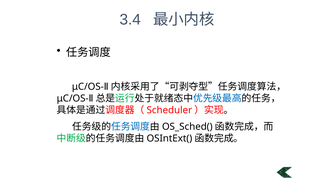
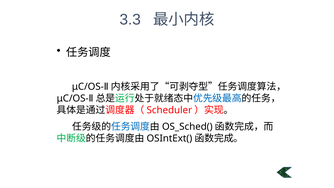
3.4: 3.4 -> 3.3
